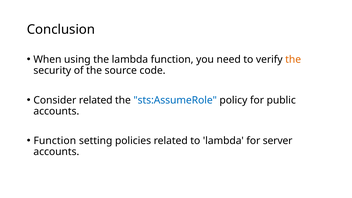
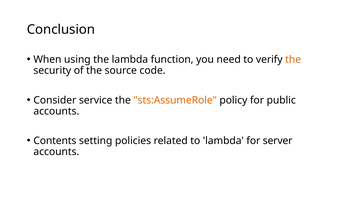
Consider related: related -> service
sts:AssumeRole colour: blue -> orange
Function at (55, 141): Function -> Contents
